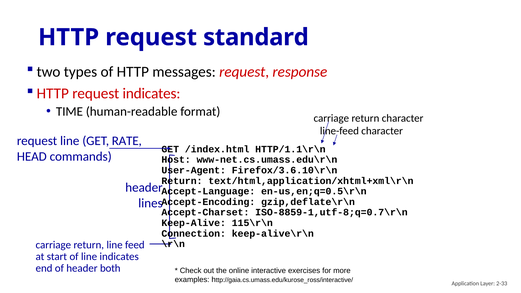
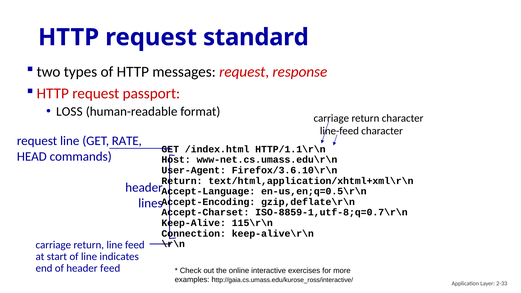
request indicates: indicates -> passport
TIME: TIME -> LOSS
header both: both -> feed
